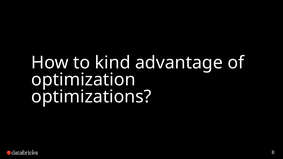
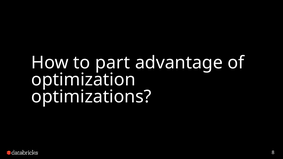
kind: kind -> part
